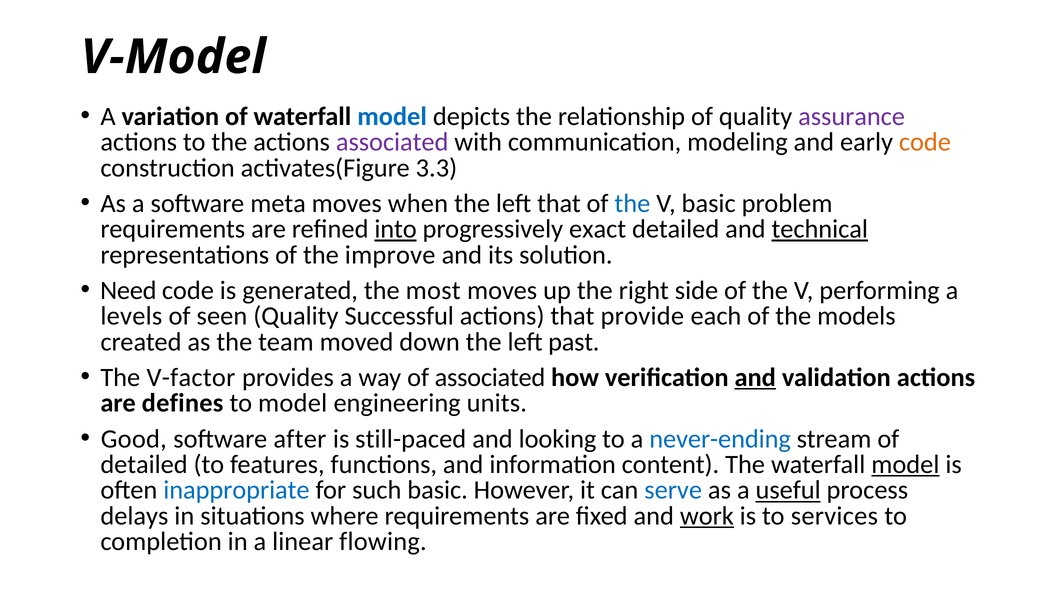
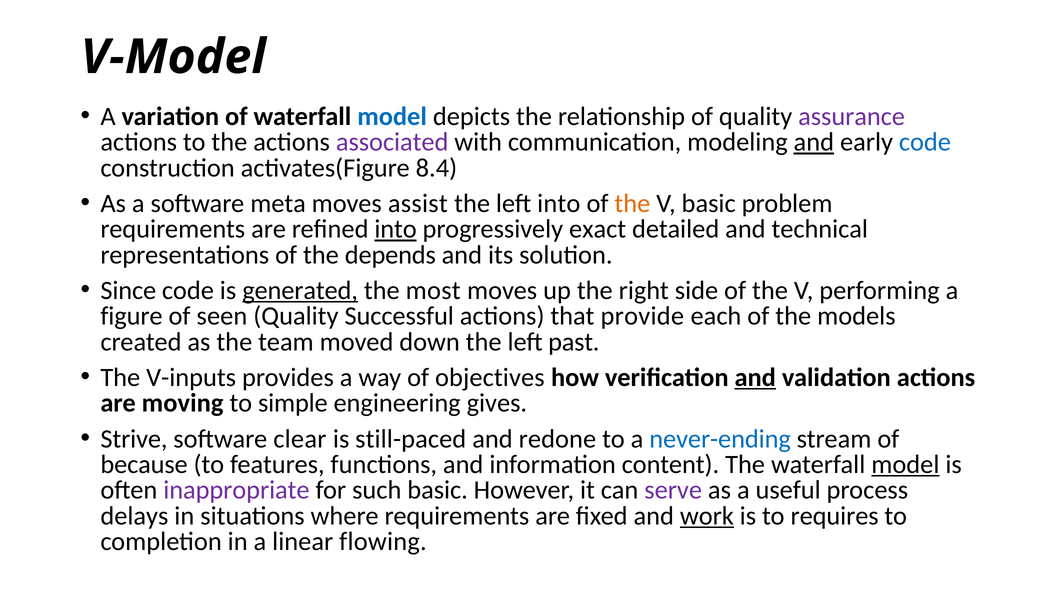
and at (814, 142) underline: none -> present
code at (925, 142) colour: orange -> blue
3.3: 3.3 -> 8.4
when: when -> assist
left that: that -> into
the at (632, 203) colour: blue -> orange
technical underline: present -> none
improve: improve -> depends
Need: Need -> Since
generated underline: none -> present
levels: levels -> figure
V-factor: V-factor -> V-inputs
of associated: associated -> objectives
defines: defines -> moving
to model: model -> simple
units: units -> gives
Good: Good -> Strive
after: after -> clear
looking: looking -> redone
detailed at (144, 464): detailed -> because
inappropriate colour: blue -> purple
serve colour: blue -> purple
useful underline: present -> none
services: services -> requires
